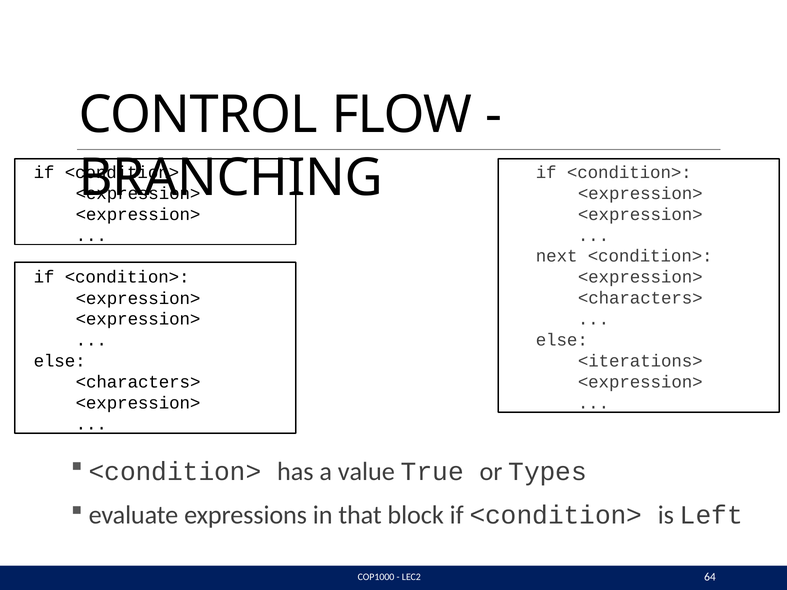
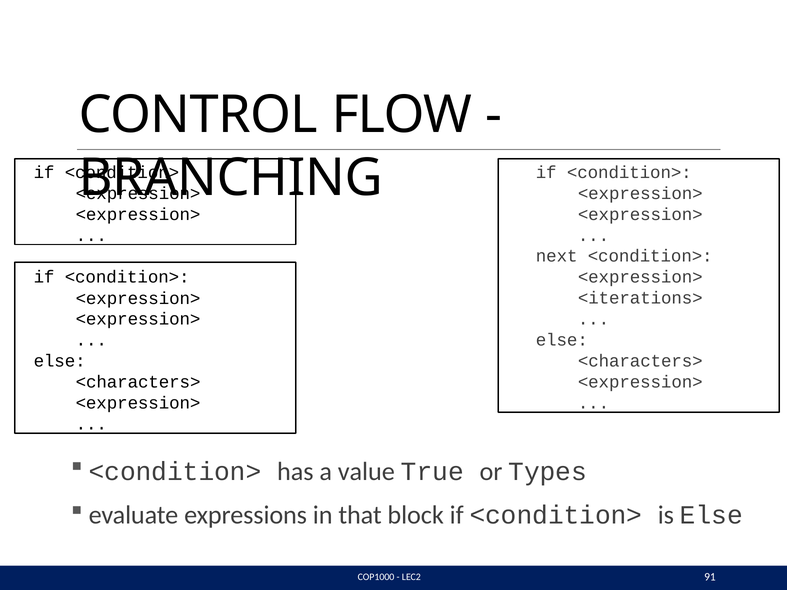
<characters> at (640, 298): <characters> -> <iterations>
<iterations> at (640, 361): <iterations> -> <characters>
is Left: Left -> Else
64: 64 -> 91
